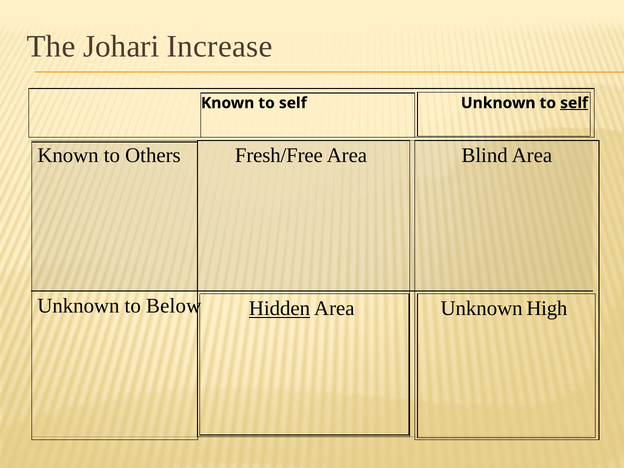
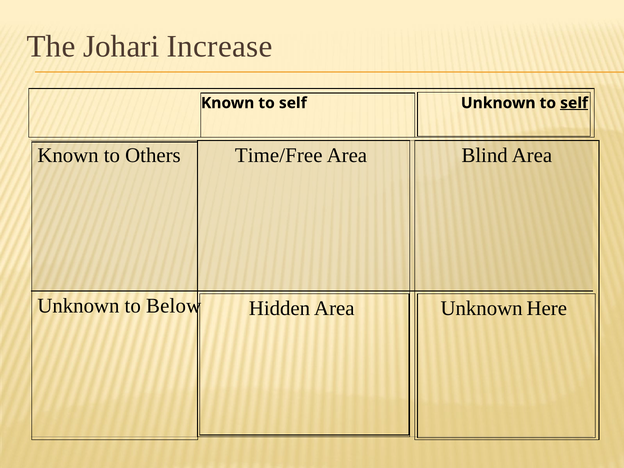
Fresh/Free: Fresh/Free -> Time/Free
Hidden underline: present -> none
High: High -> Here
